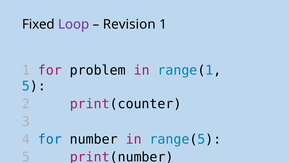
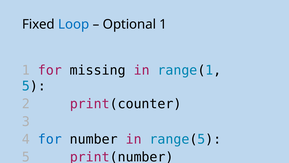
Loop colour: purple -> blue
Revision: Revision -> Optional
problem: problem -> missing
